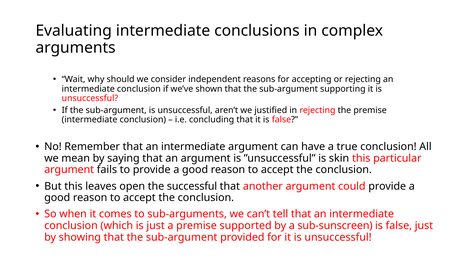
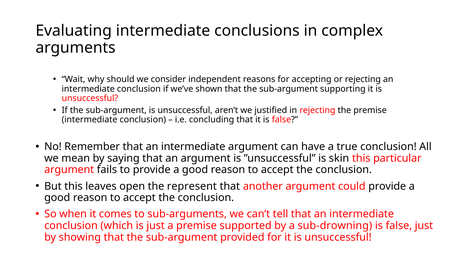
successful: successful -> represent
sub-sunscreen: sub-sunscreen -> sub-drowning
